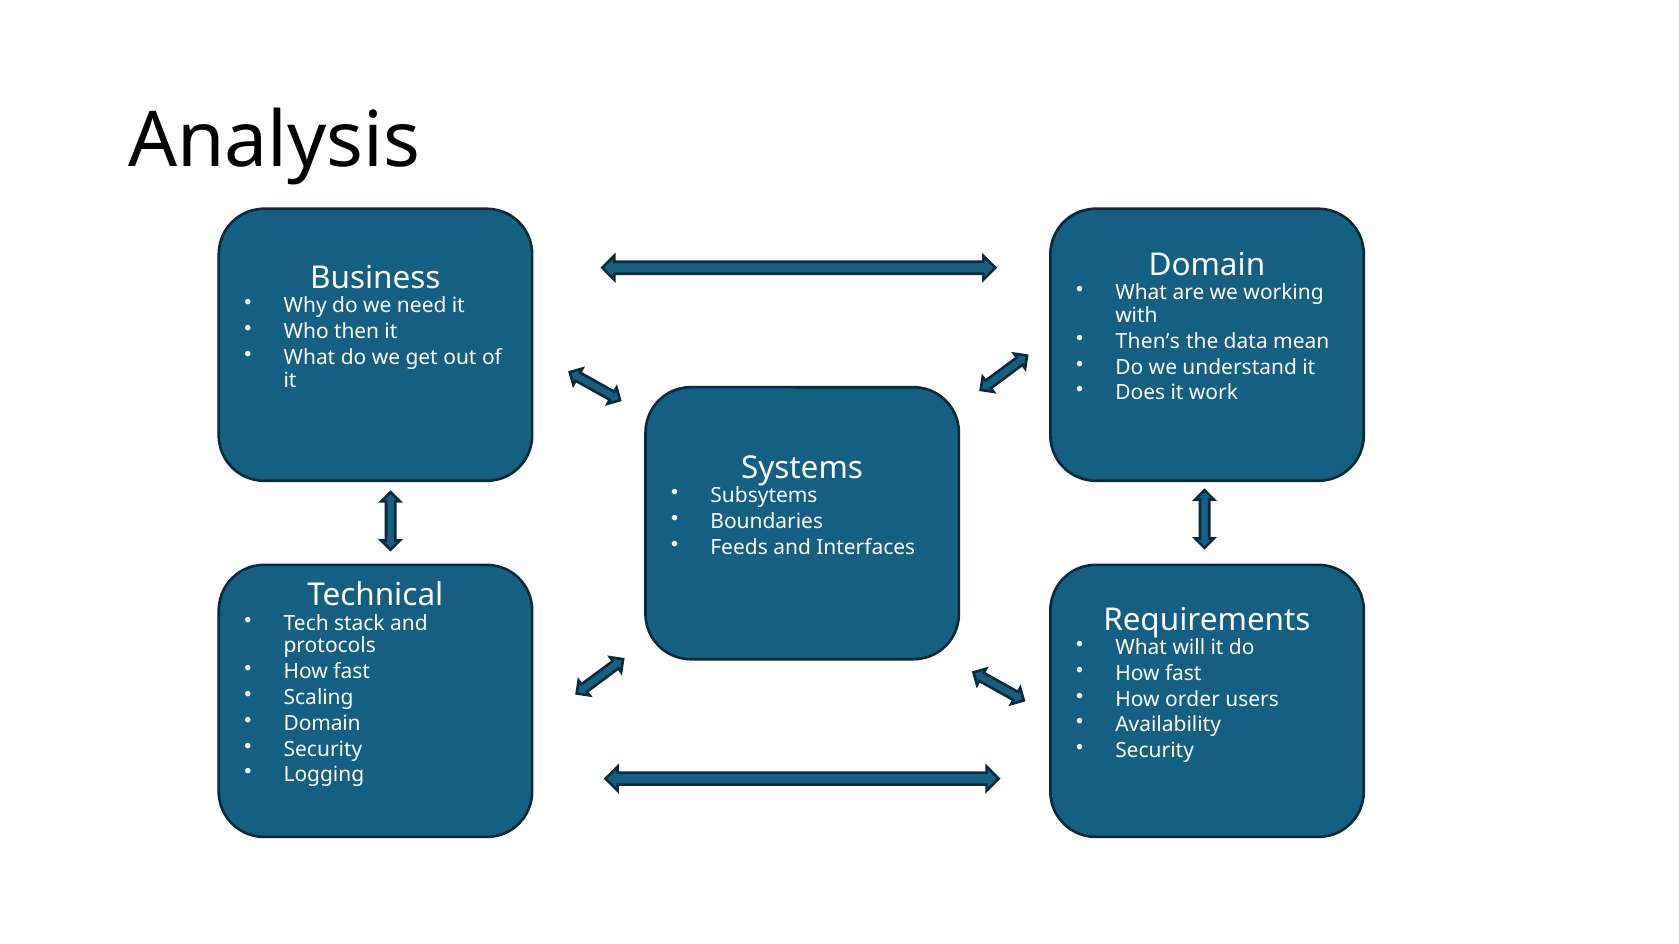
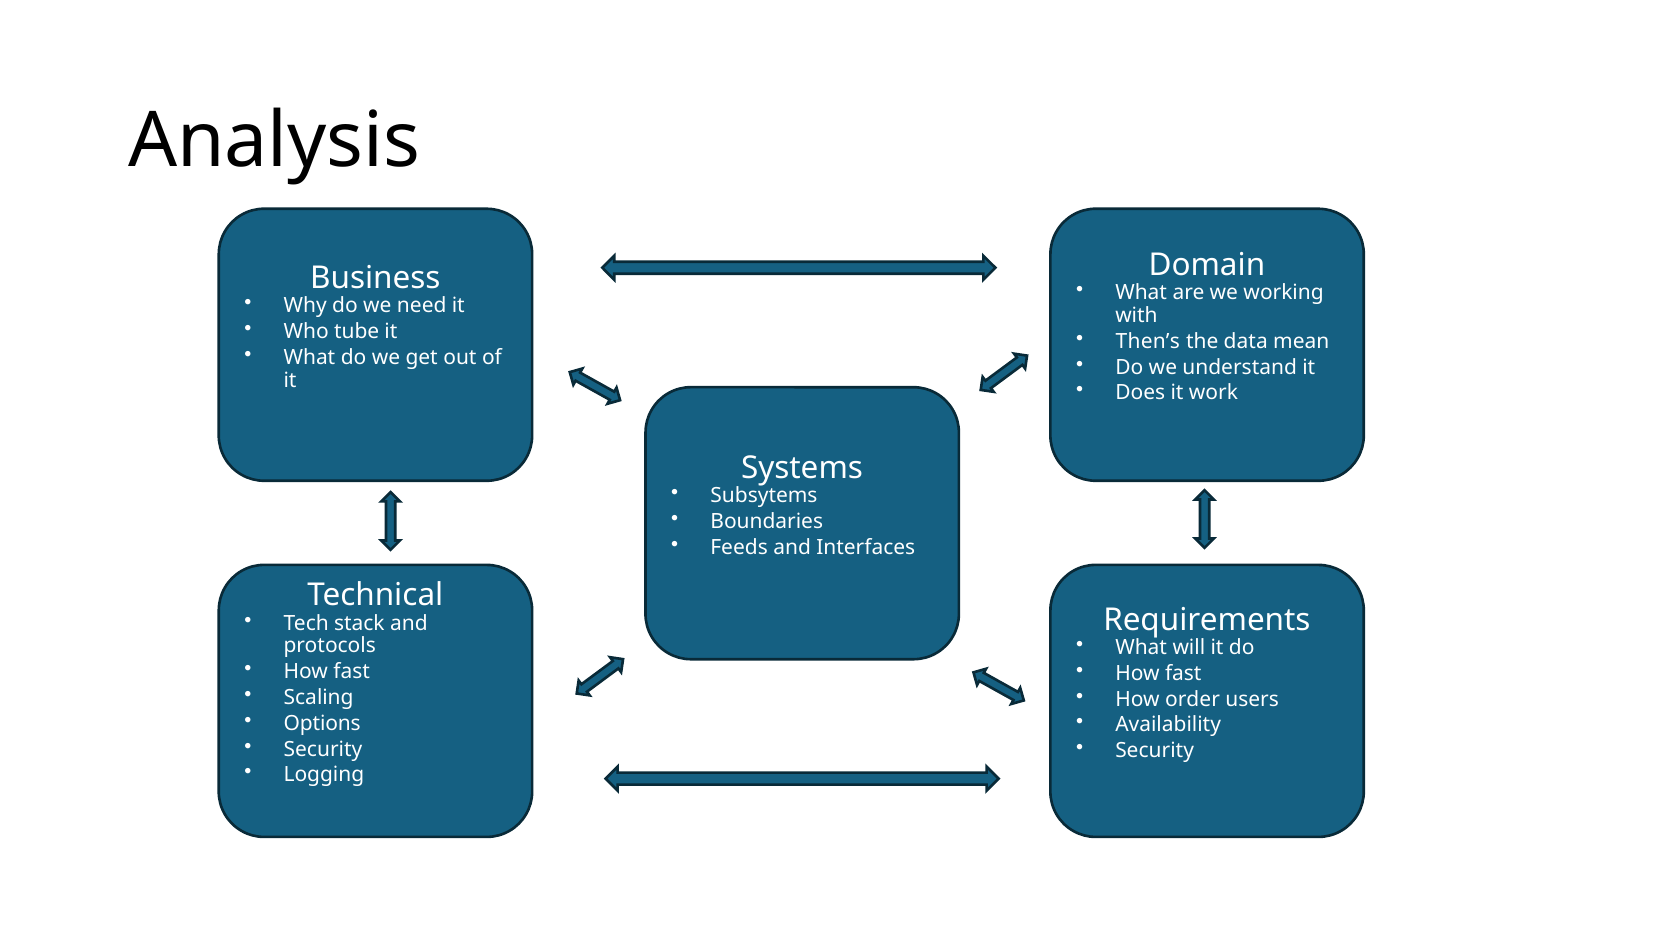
then: then -> tube
Domain at (322, 724): Domain -> Options
